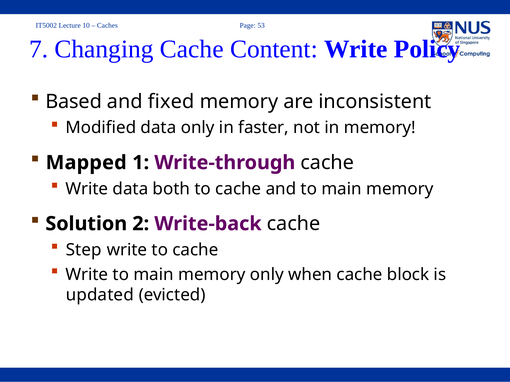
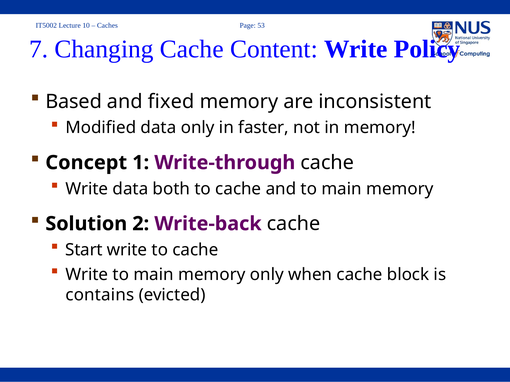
Mapped at (86, 163): Mapped -> Concept
Step: Step -> Start
updated: updated -> contains
